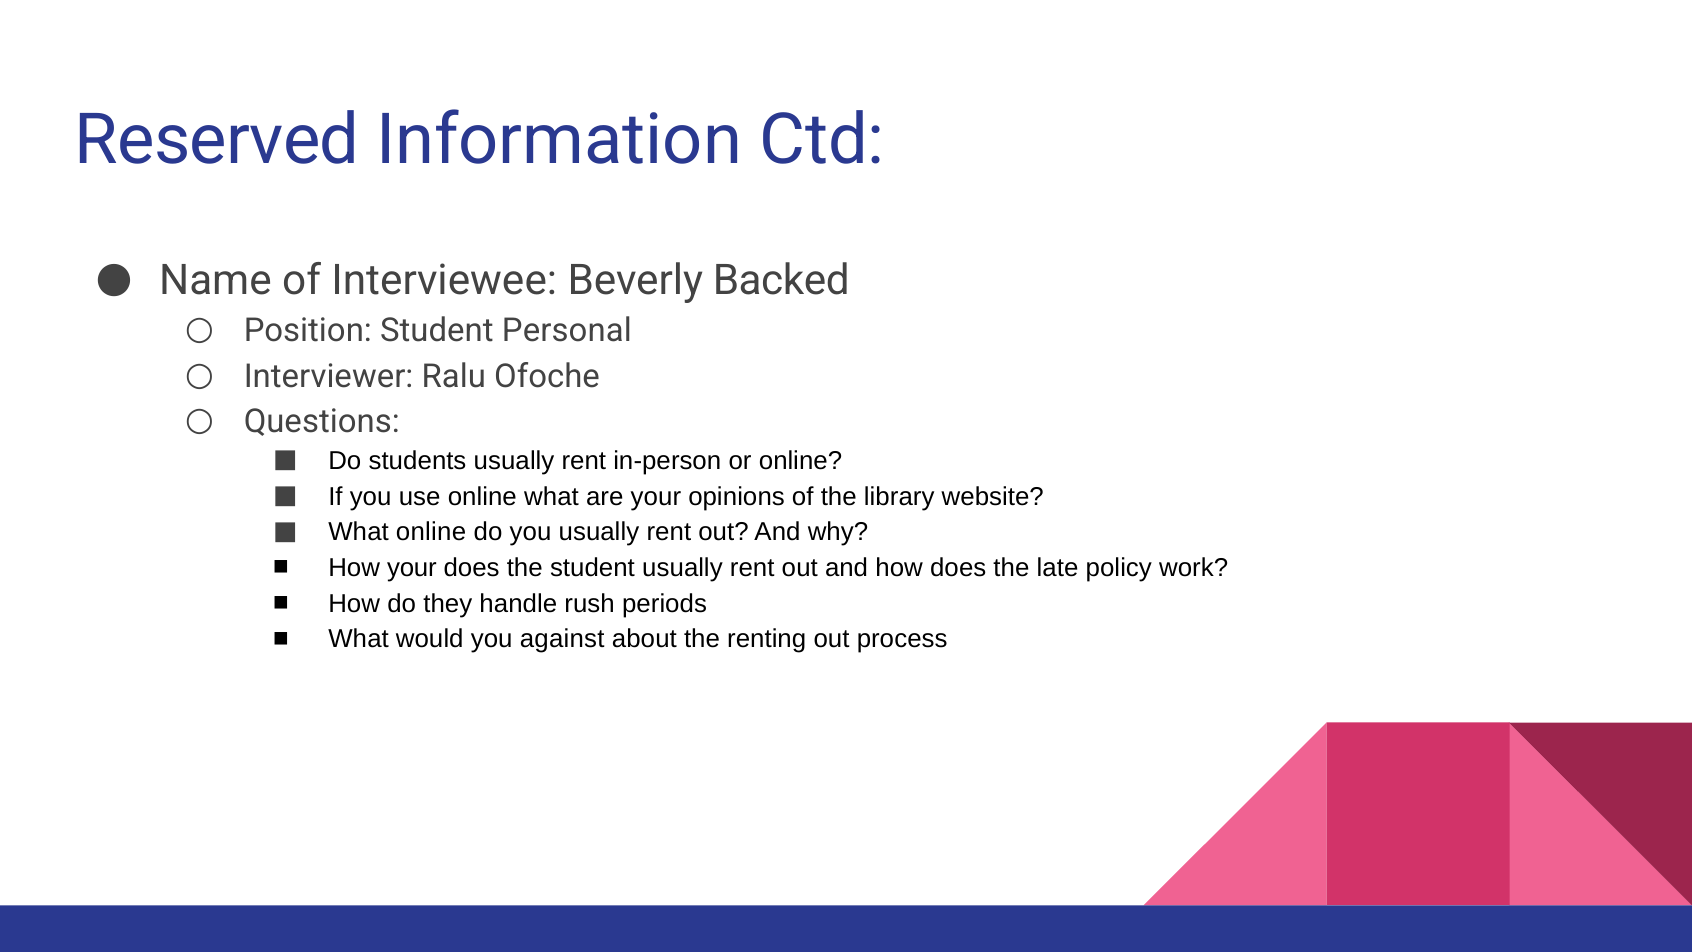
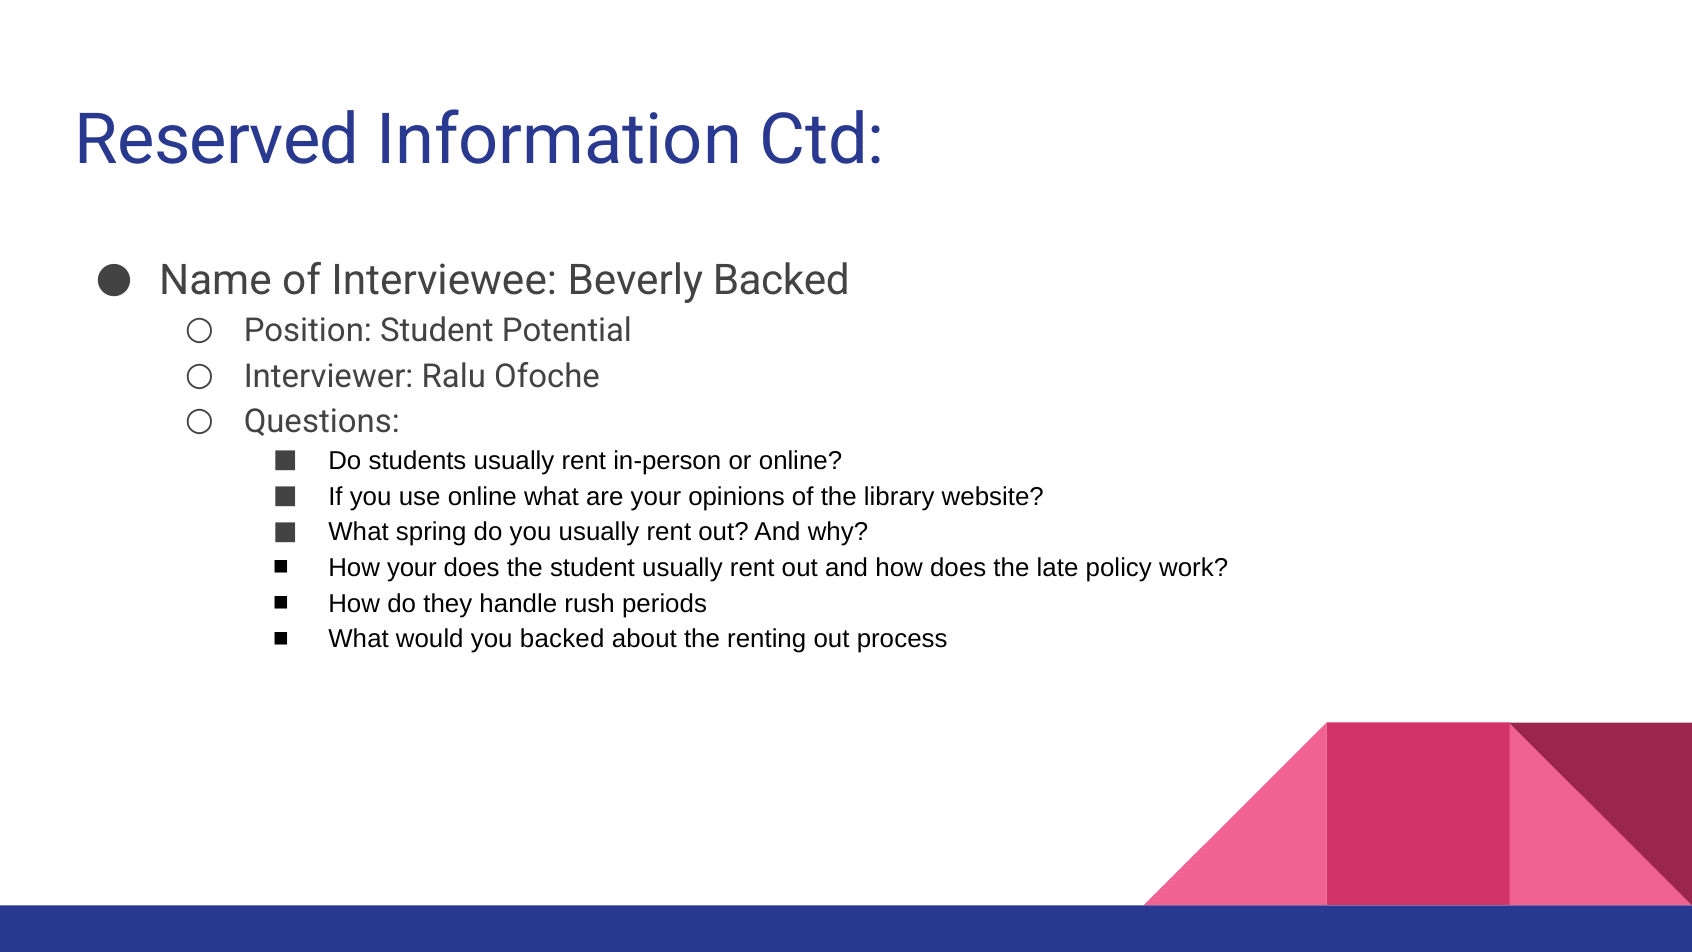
Personal: Personal -> Potential
What online: online -> spring
you against: against -> backed
